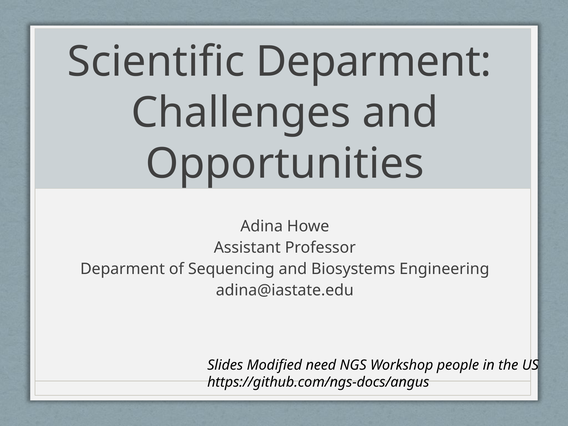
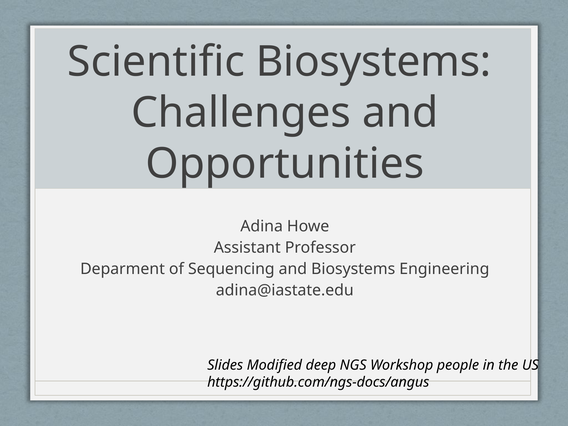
Scientific Deparment: Deparment -> Biosystems
need: need -> deep
